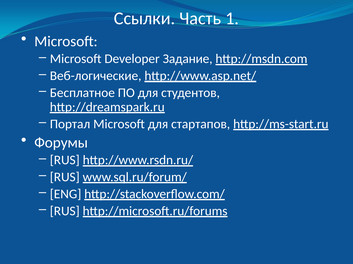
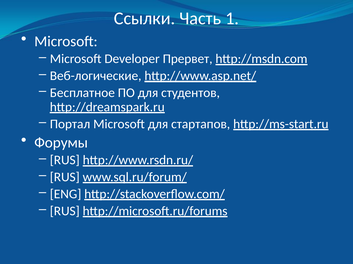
Задание: Задание -> Прервет
